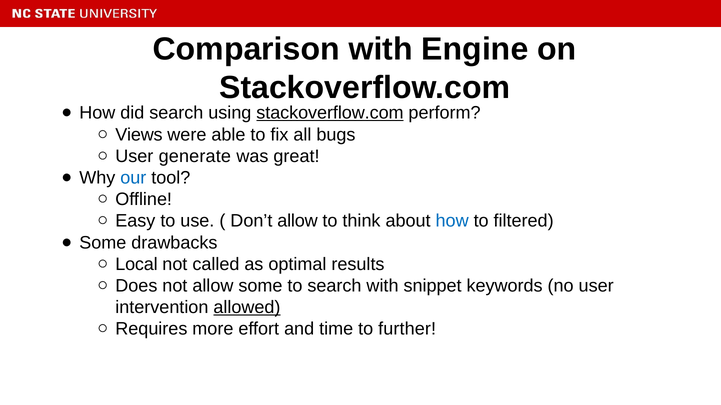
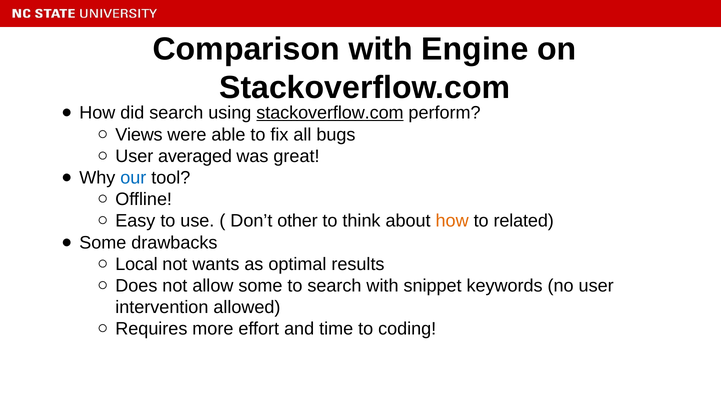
generate: generate -> averaged
Don’t allow: allow -> other
how at (452, 221) colour: blue -> orange
filtered: filtered -> related
called: called -> wants
allowed underline: present -> none
further: further -> coding
